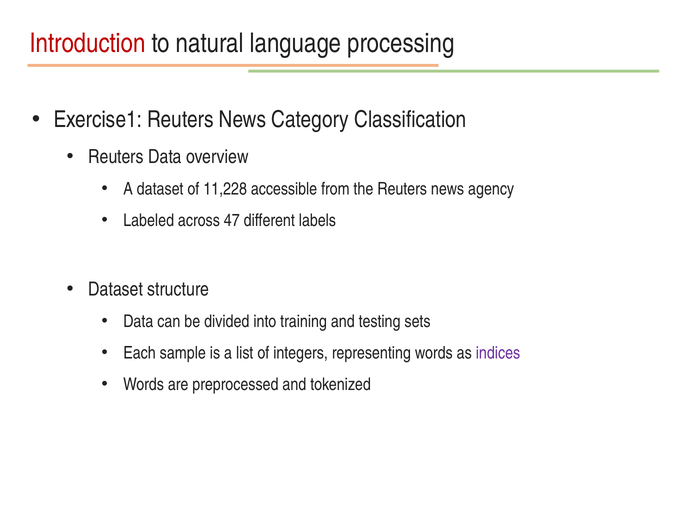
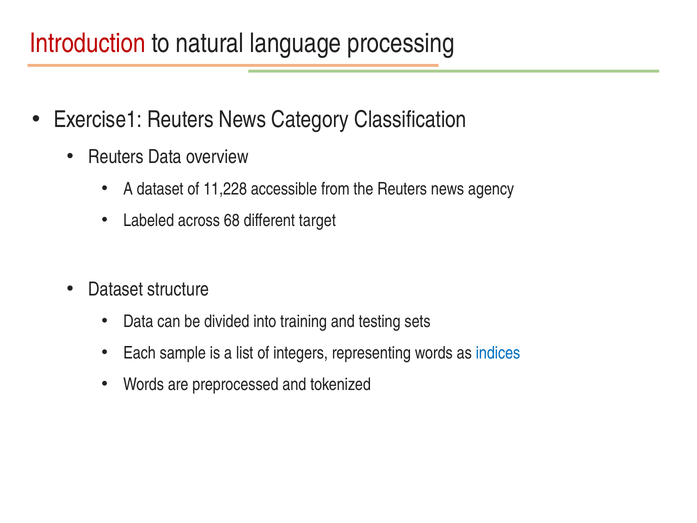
47: 47 -> 68
labels: labels -> target
indices colour: purple -> blue
